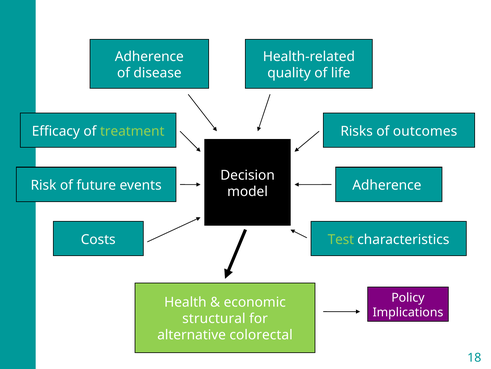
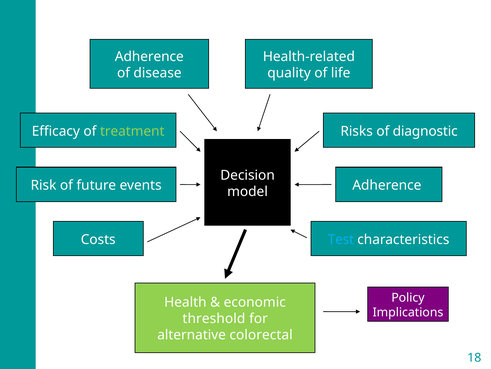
outcomes: outcomes -> diagnostic
Test colour: light green -> light blue
structural: structural -> threshold
